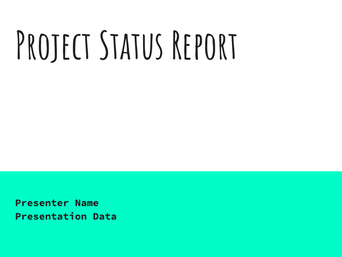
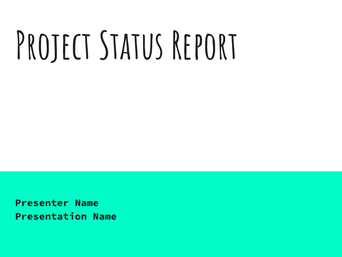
Presentation Data: Data -> Name
